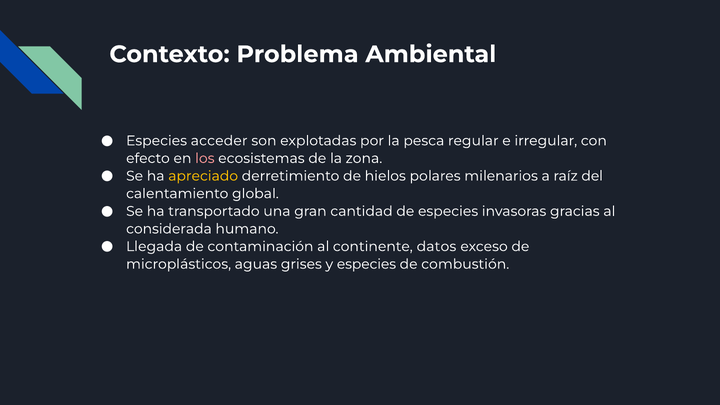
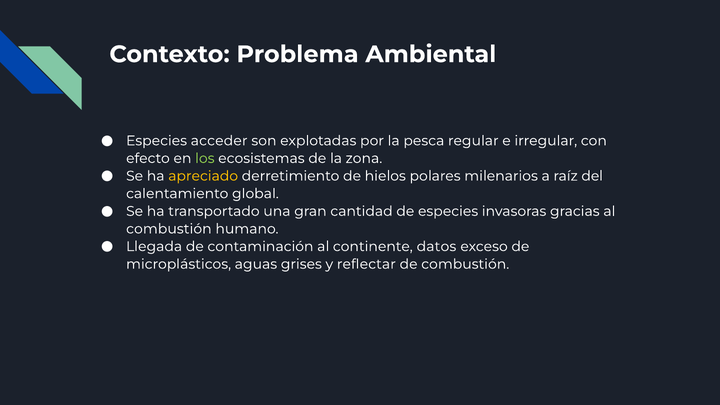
los colour: pink -> light green
considerada at (169, 229): considerada -> combustión
y especies: especies -> reflectar
